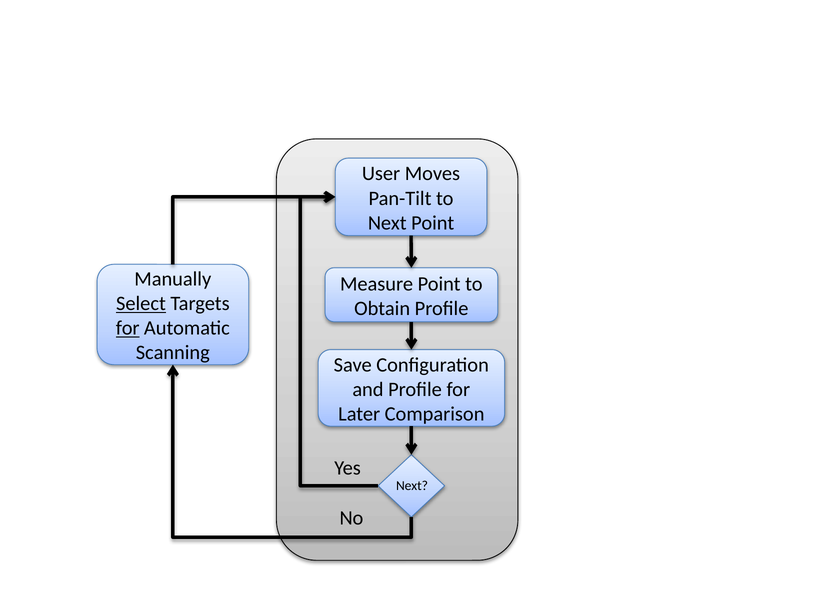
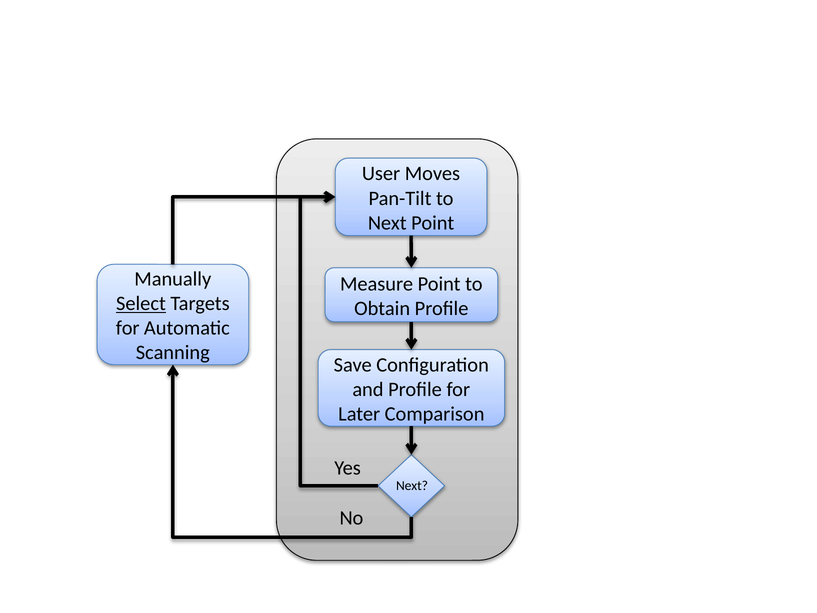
for at (128, 328) underline: present -> none
